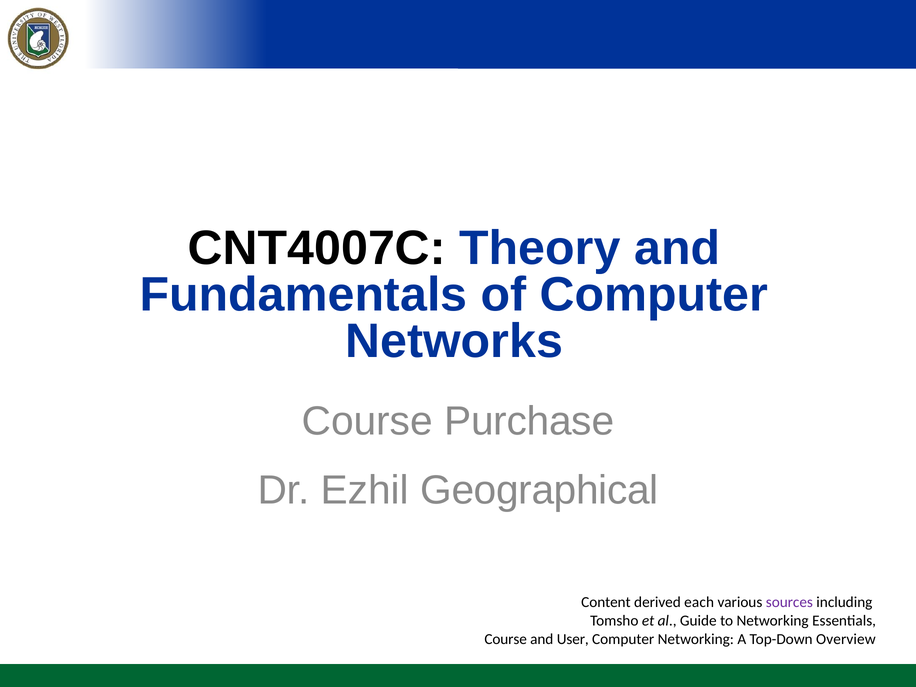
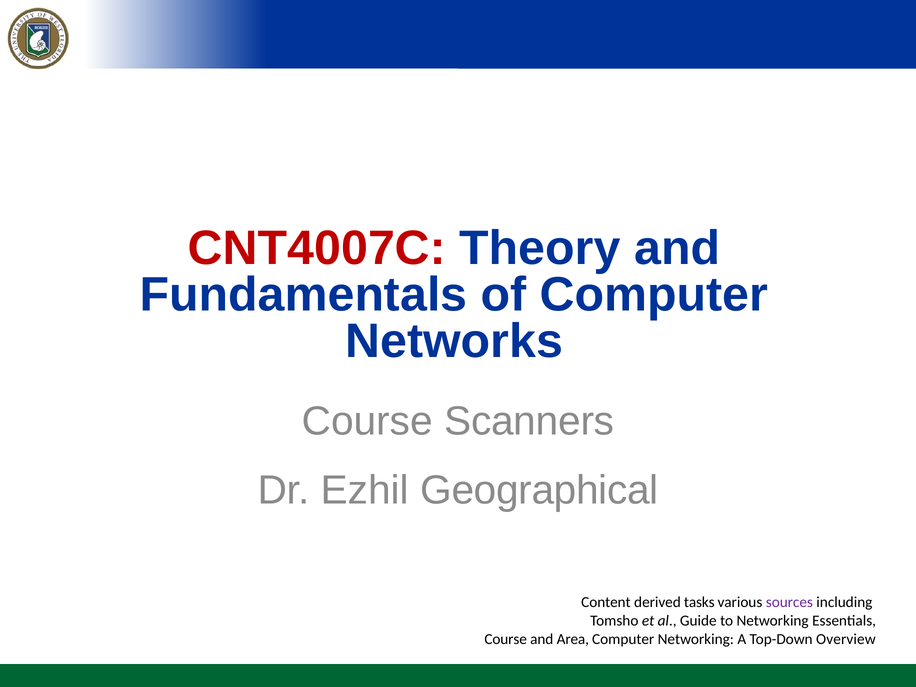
CNT4007C colour: black -> red
Purchase: Purchase -> Scanners
each: each -> tasks
User: User -> Area
